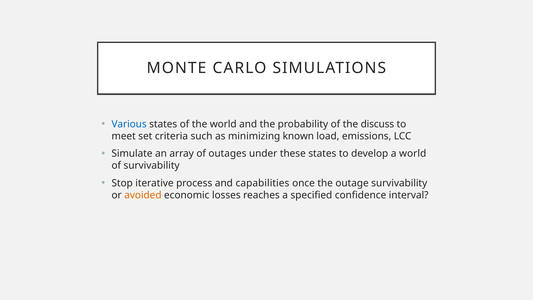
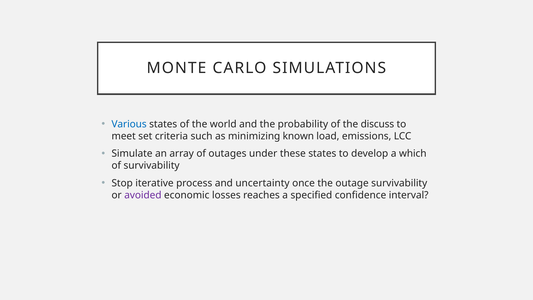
a world: world -> which
capabilities: capabilities -> uncertainty
avoided colour: orange -> purple
